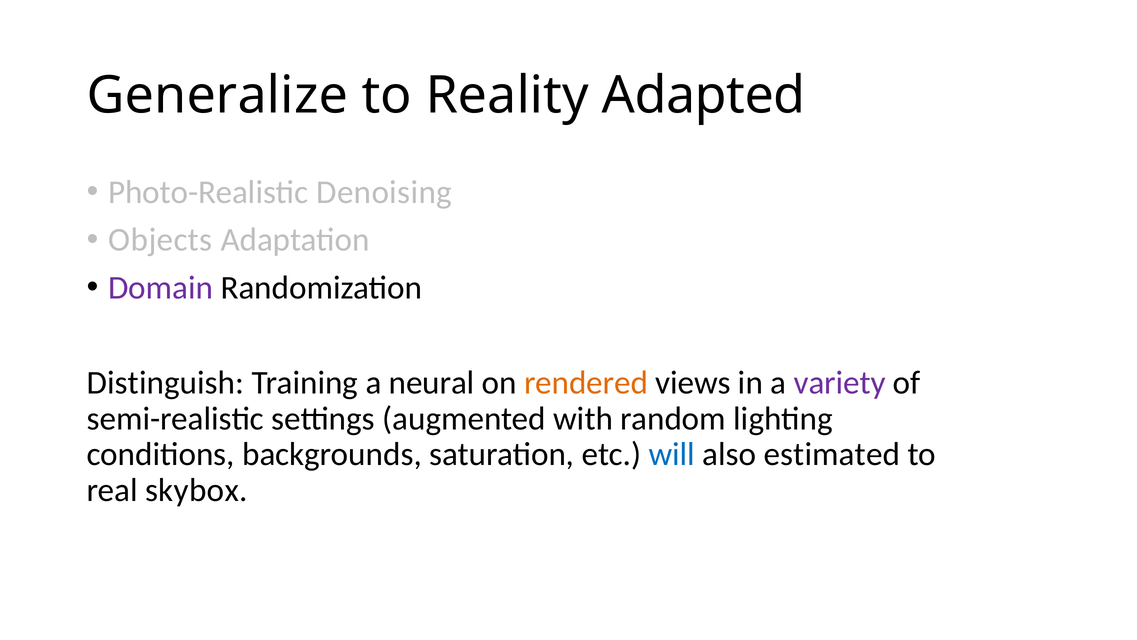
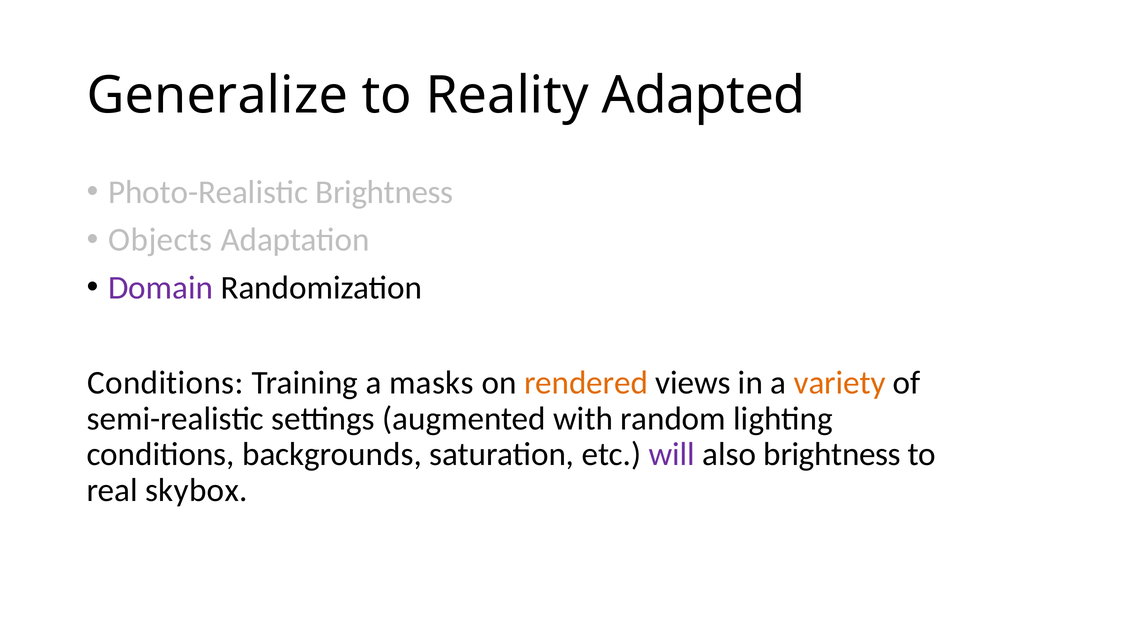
Photo-Realistic Denoising: Denoising -> Brightness
Distinguish at (166, 383): Distinguish -> Conditions
neural: neural -> masks
variety colour: purple -> orange
will colour: blue -> purple
also estimated: estimated -> brightness
